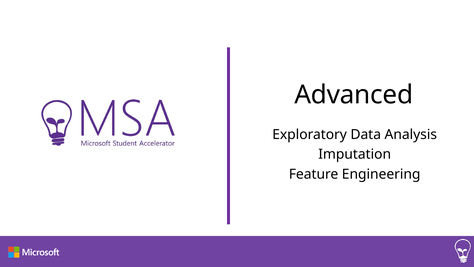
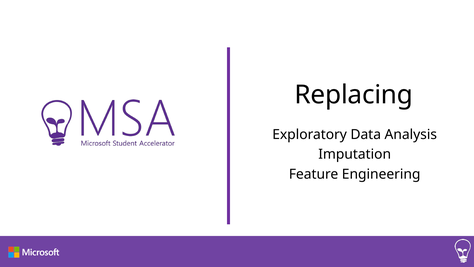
Advanced: Advanced -> Replacing
